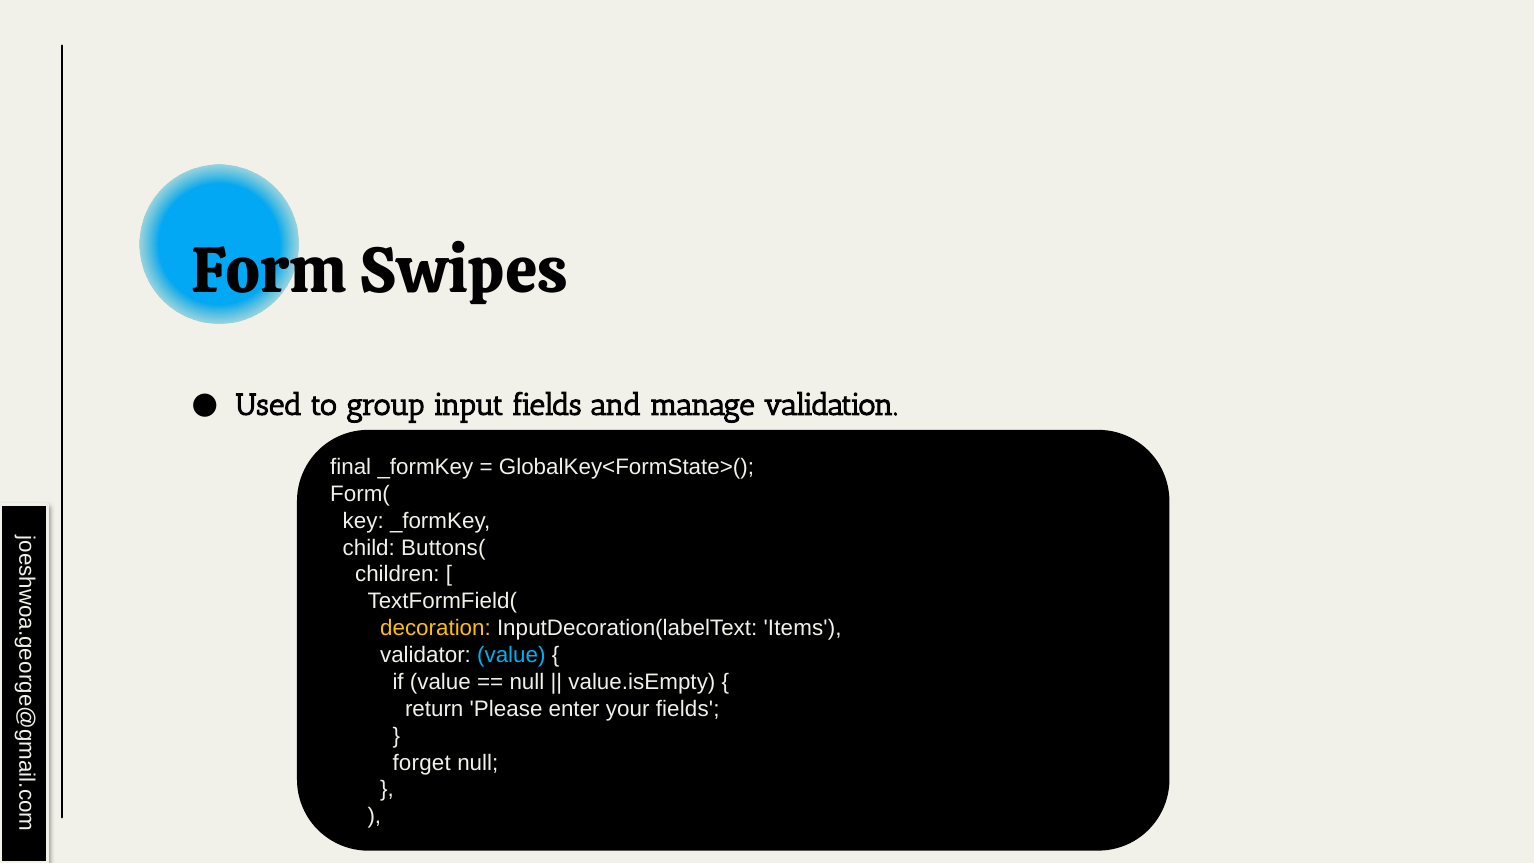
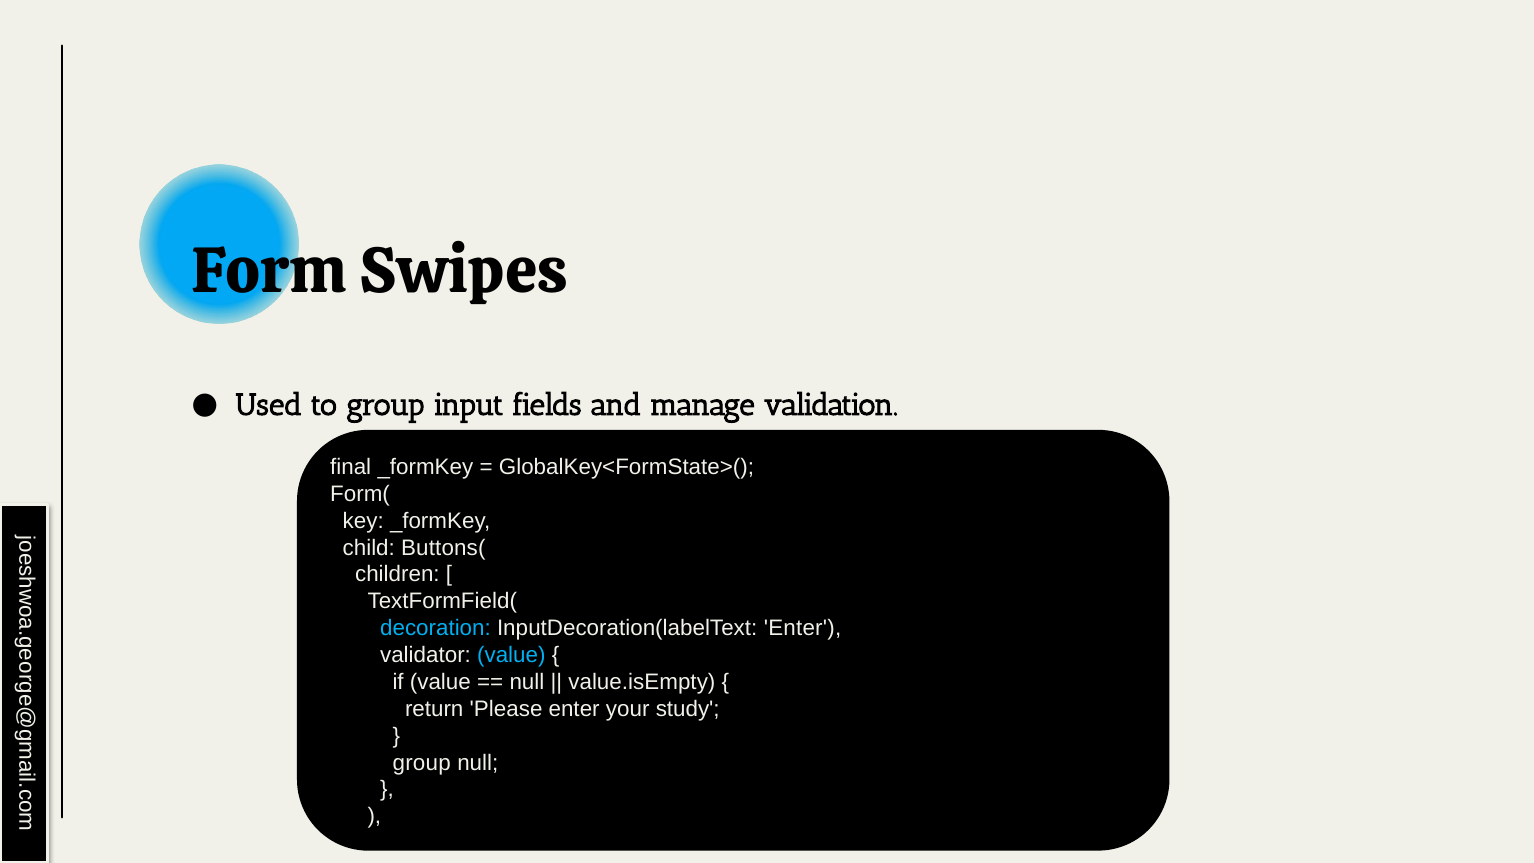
decoration colour: yellow -> light blue
InputDecoration(labelText Items: Items -> Enter
your fields: fields -> study
forget at (422, 763): forget -> group
